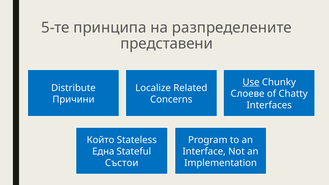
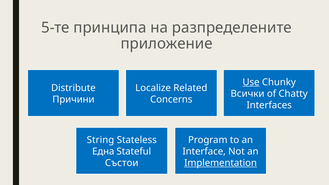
представени: представени -> приложение
Слоеве: Слоеве -> Всички
Който: Който -> String
Implementation underline: none -> present
